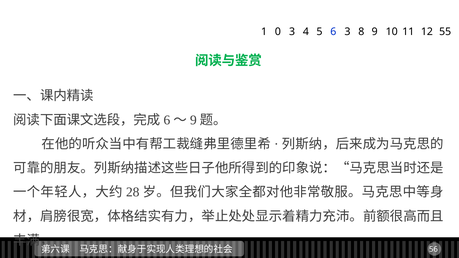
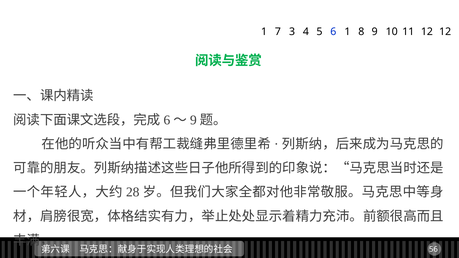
0: 0 -> 7
6 3: 3 -> 1
12 55: 55 -> 12
